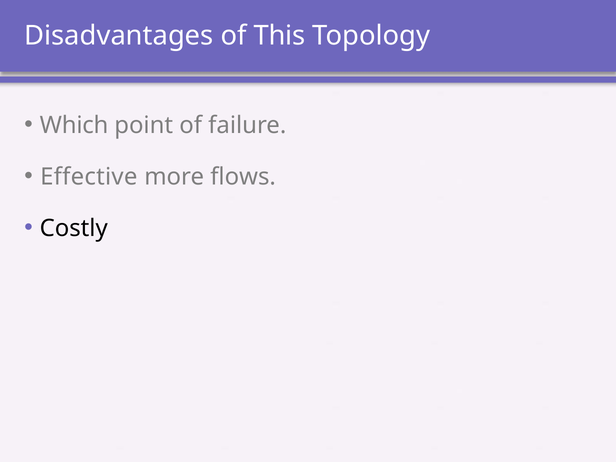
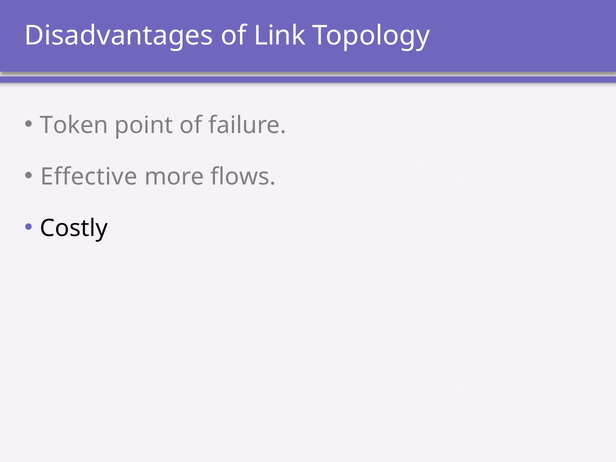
This: This -> Link
Which: Which -> Token
